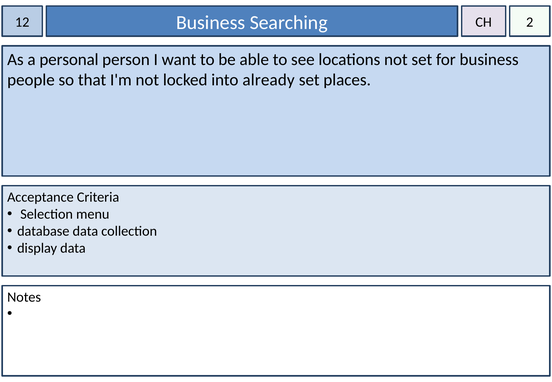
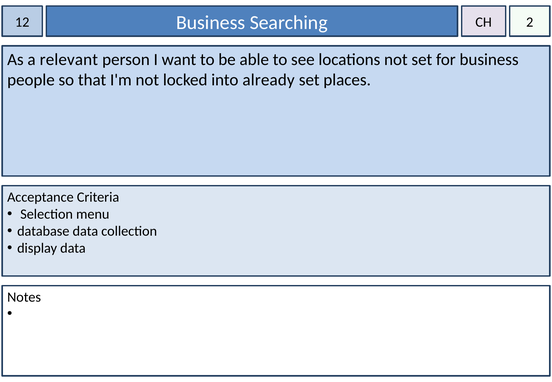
personal: personal -> relevant
